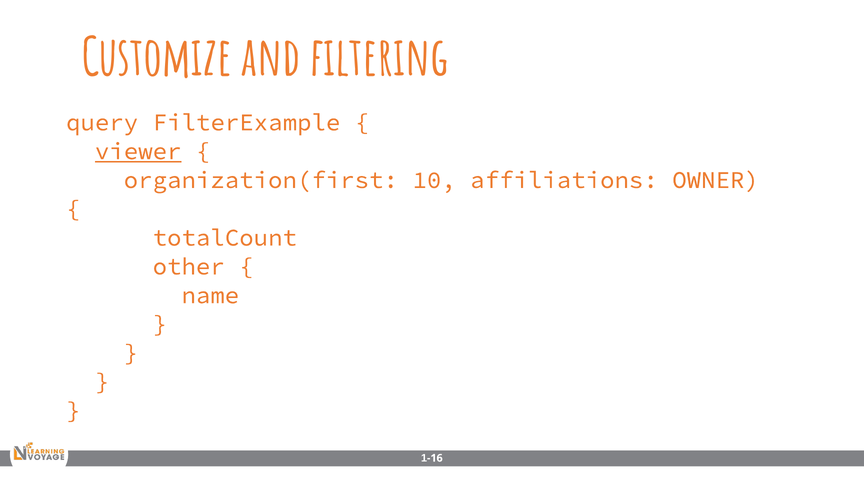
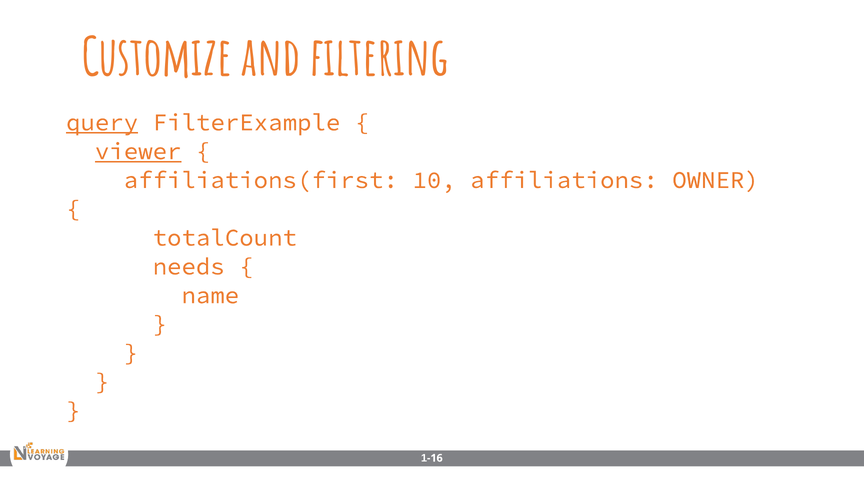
query underline: none -> present
organization(first: organization(first -> affiliations(first
other: other -> needs
